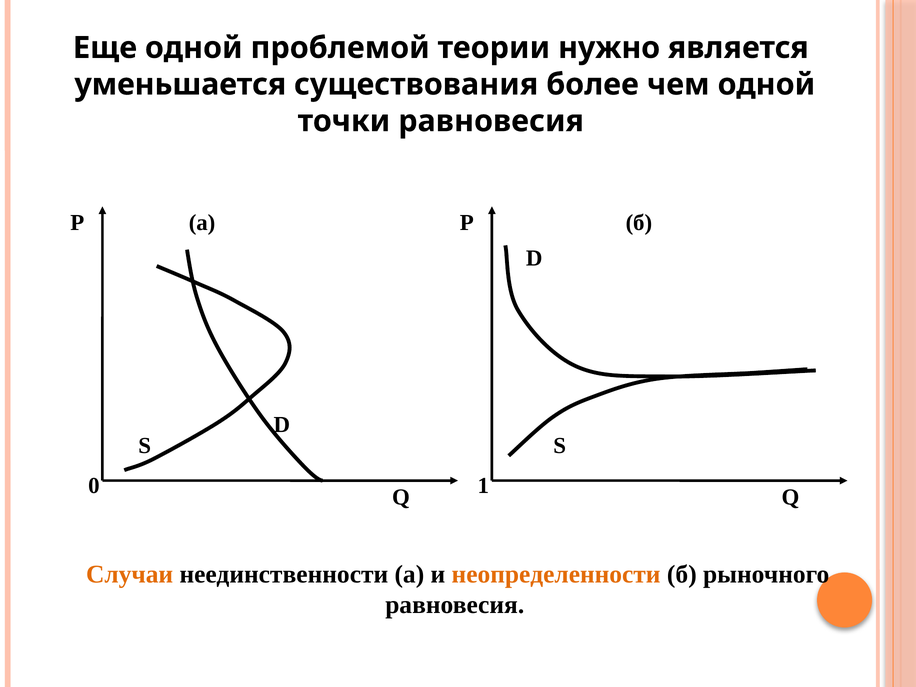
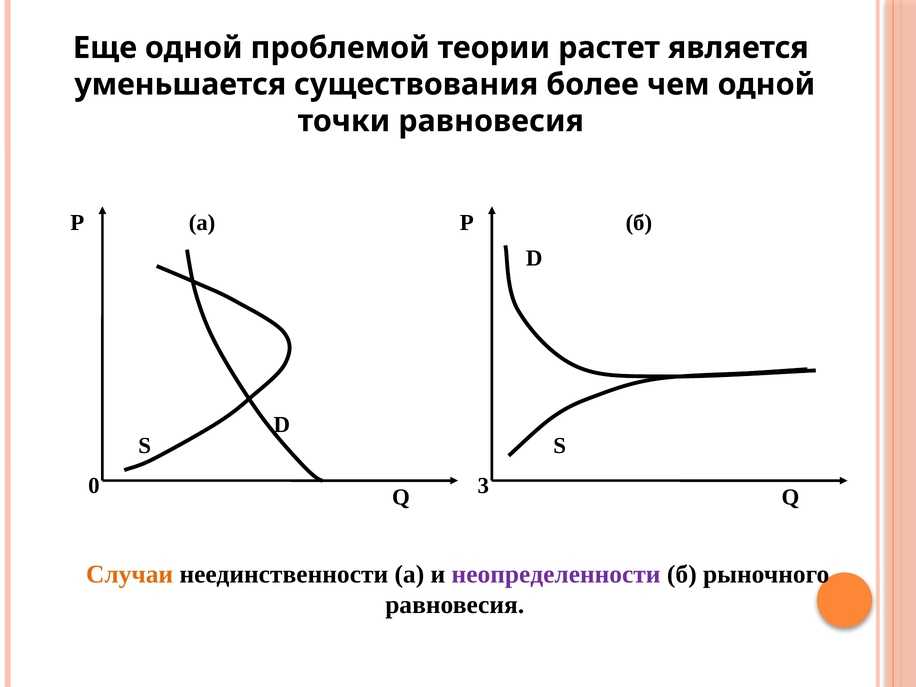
нужно: нужно -> растет
1: 1 -> 3
неопределенности colour: orange -> purple
